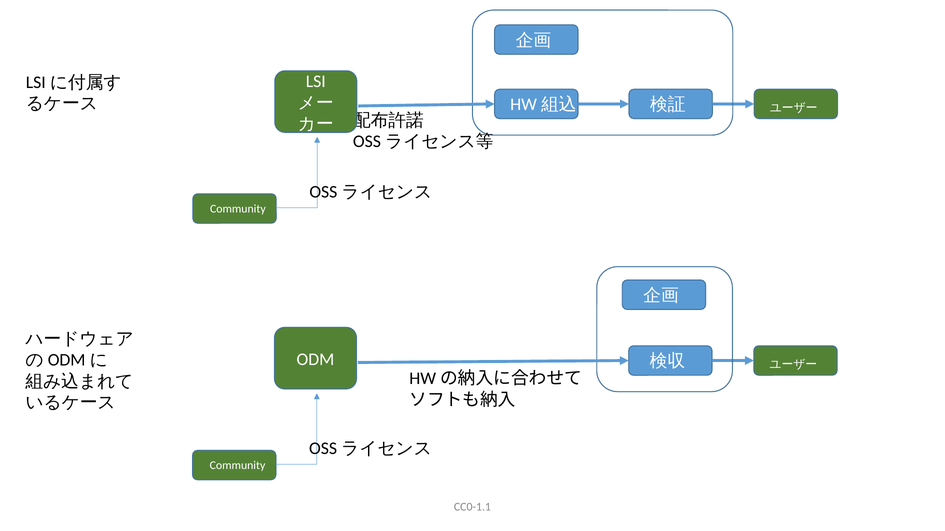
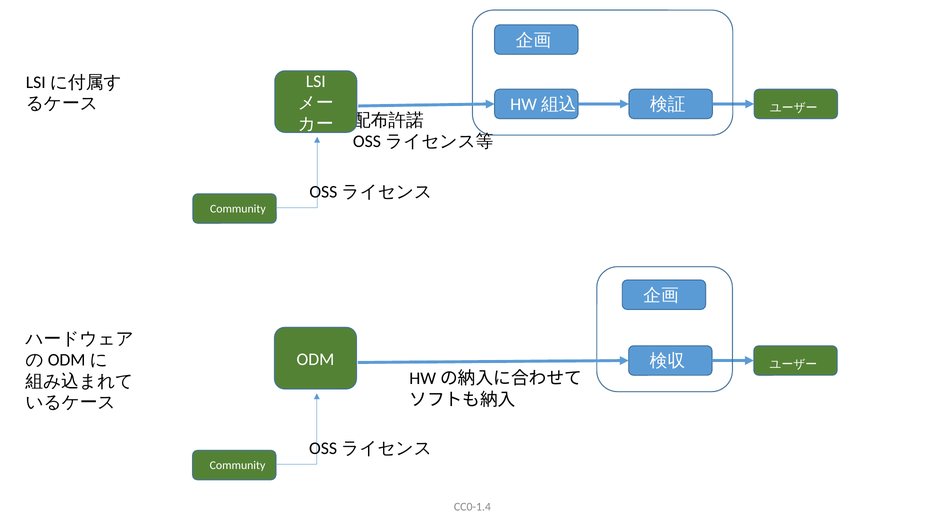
CC0-1.1: CC0-1.1 -> CC0-1.4
